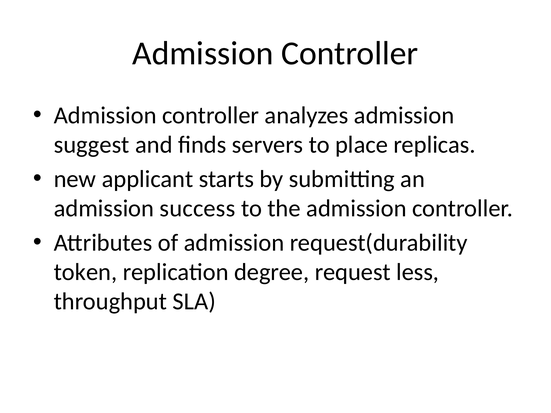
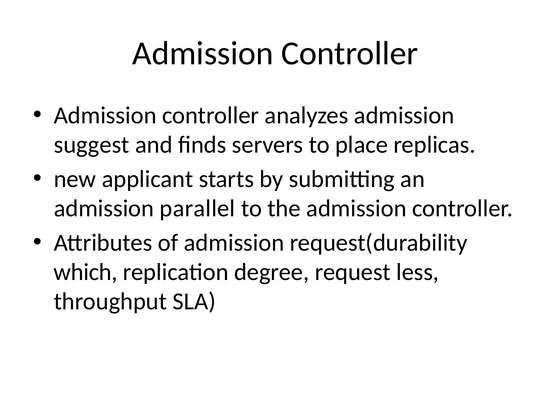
success: success -> parallel
token: token -> which
